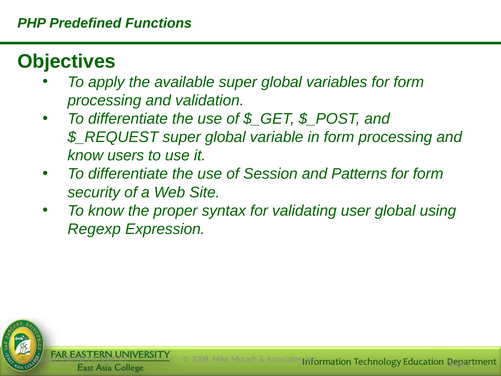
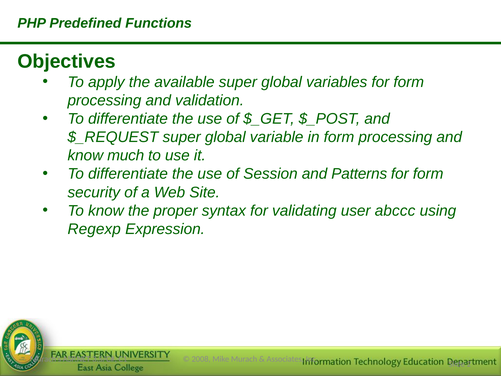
users: users -> much
user global: global -> abccc
